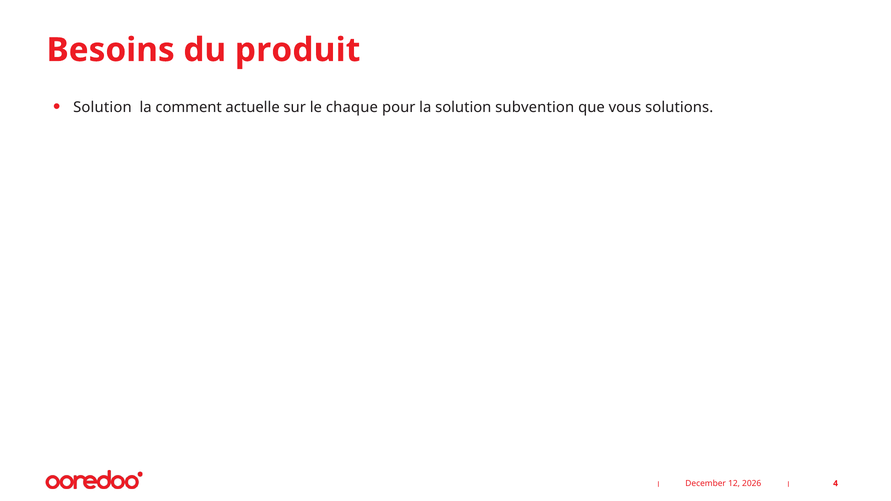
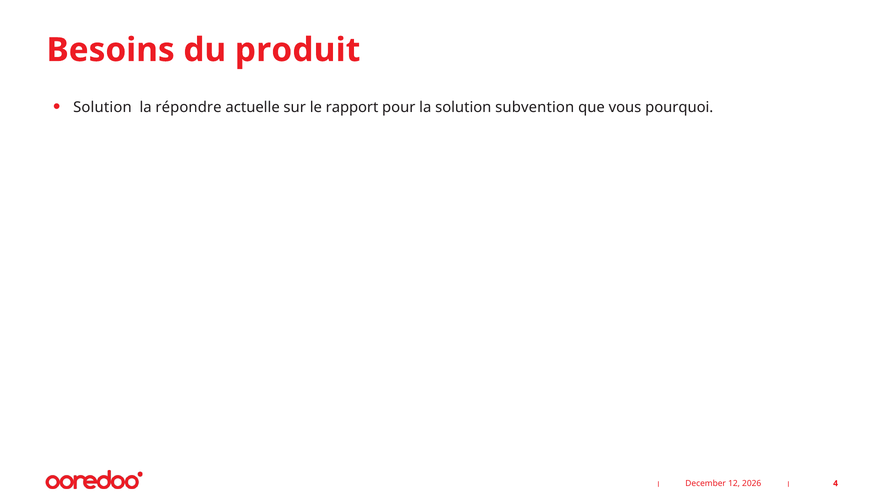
comment: comment -> répondre
chaque: chaque -> rapport
solutions: solutions -> pourquoi
